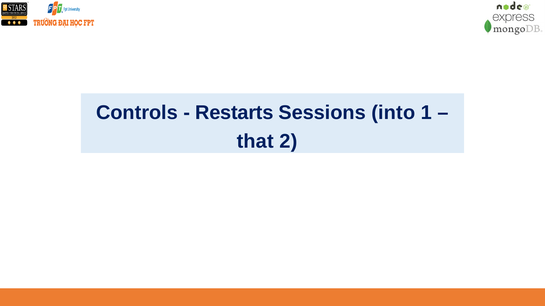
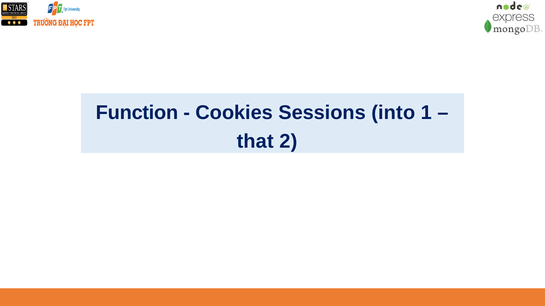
Controls: Controls -> Function
Restarts: Restarts -> Cookies
